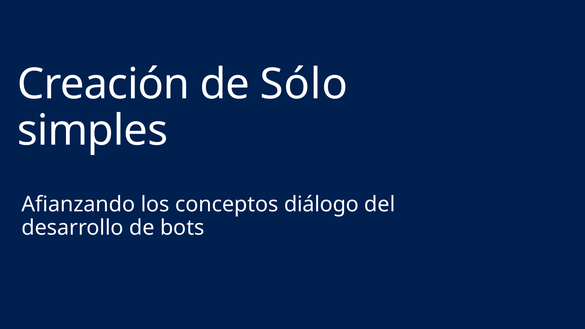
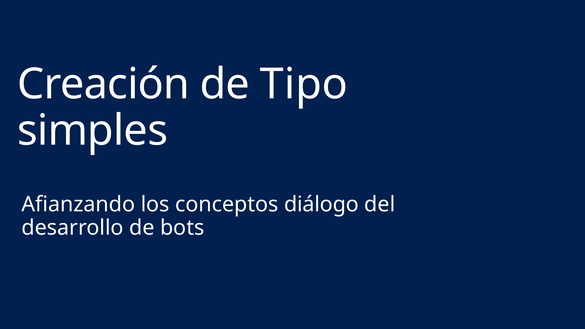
Sólo: Sólo -> Tipo
